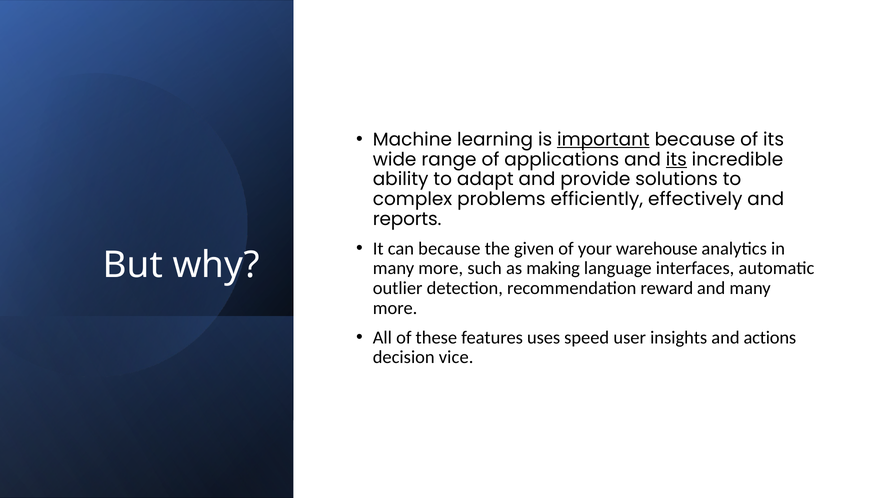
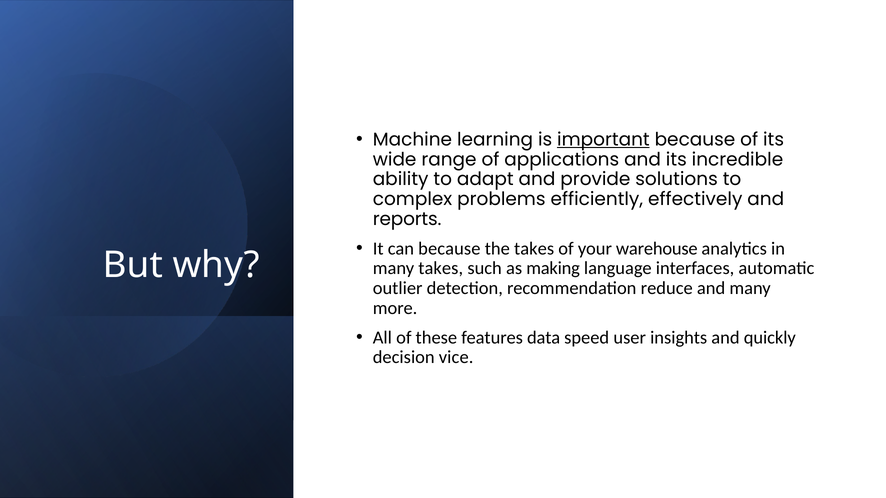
its at (676, 160) underline: present -> none
the given: given -> takes
more at (441, 269): more -> takes
reward: reward -> reduce
uses: uses -> data
actions: actions -> quickly
